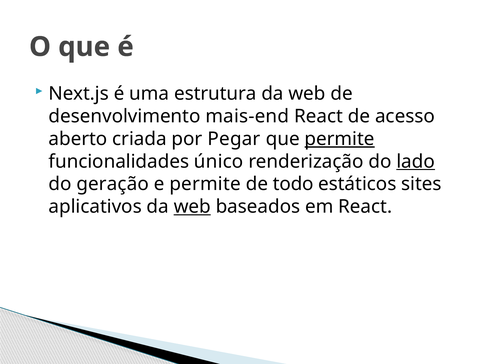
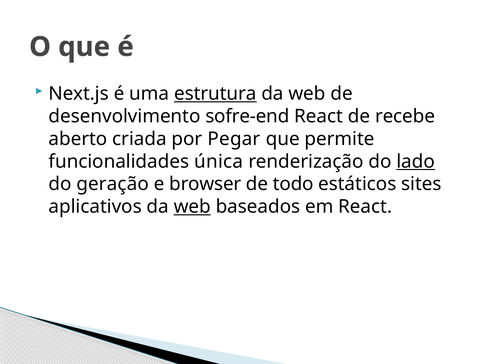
estrutura underline: none -> present
mais-end: mais-end -> sofre-end
acesso: acesso -> recebe
permite at (340, 139) underline: present -> none
único: único -> única
e permite: permite -> browser
